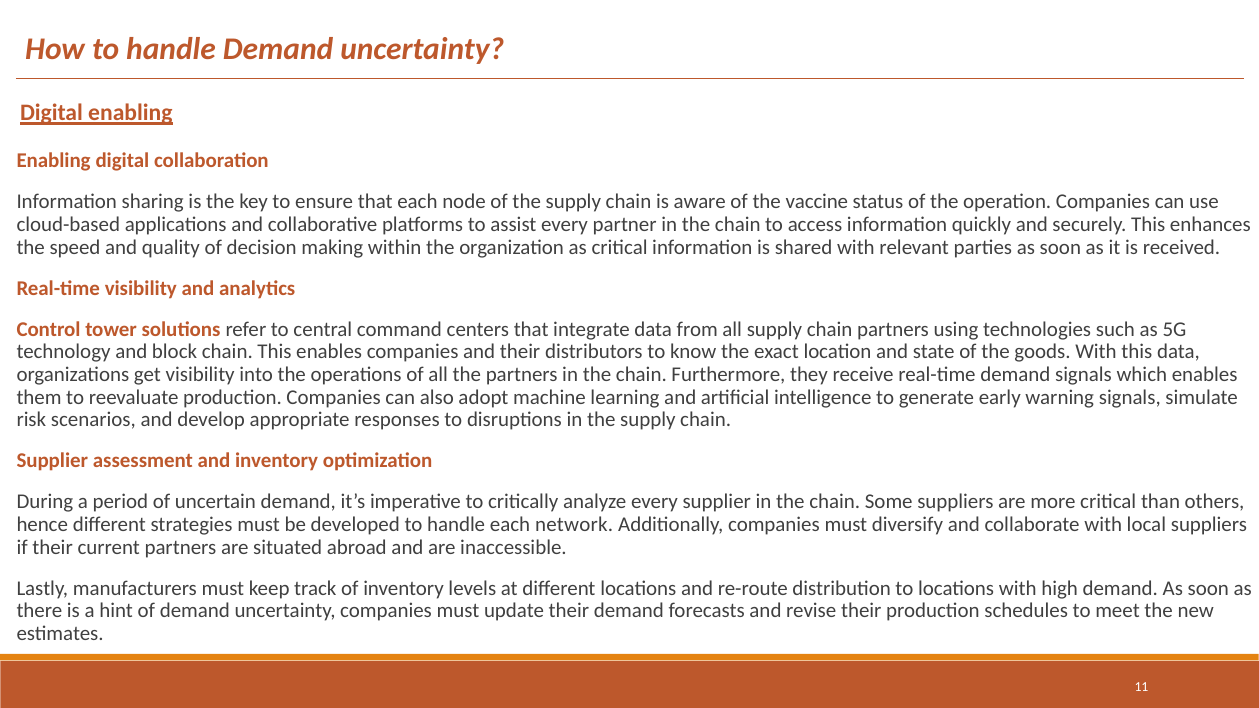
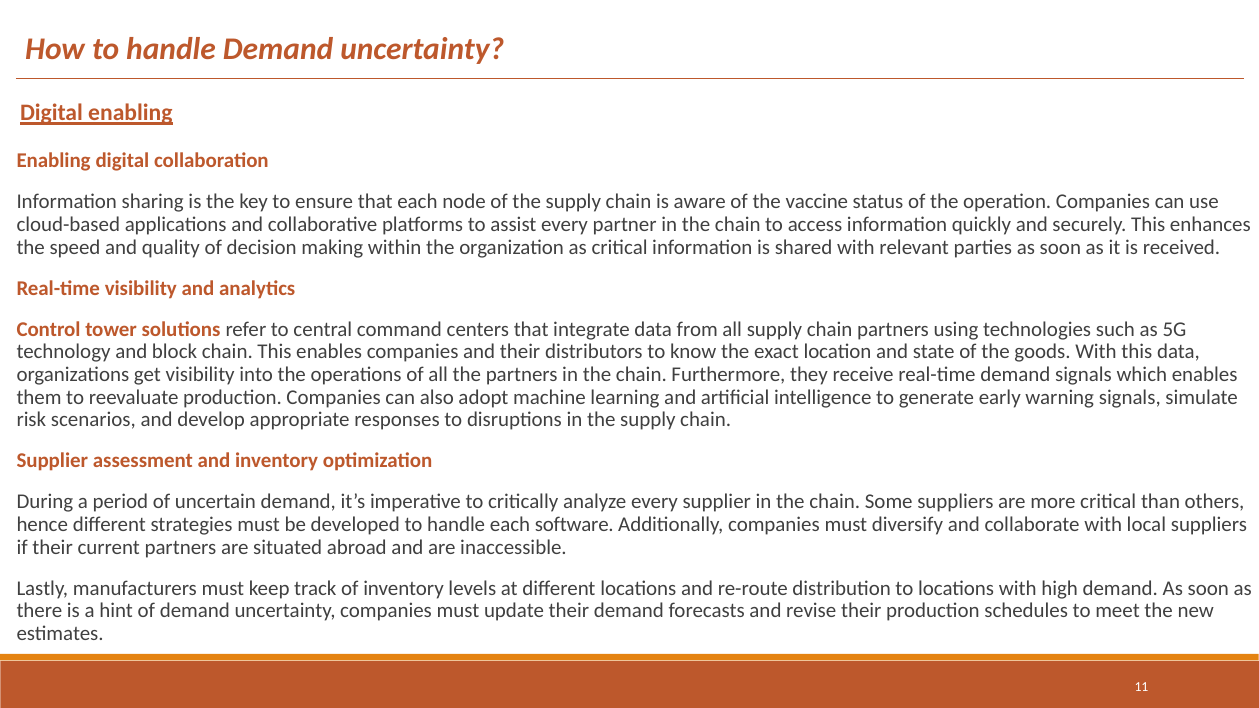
network: network -> software
